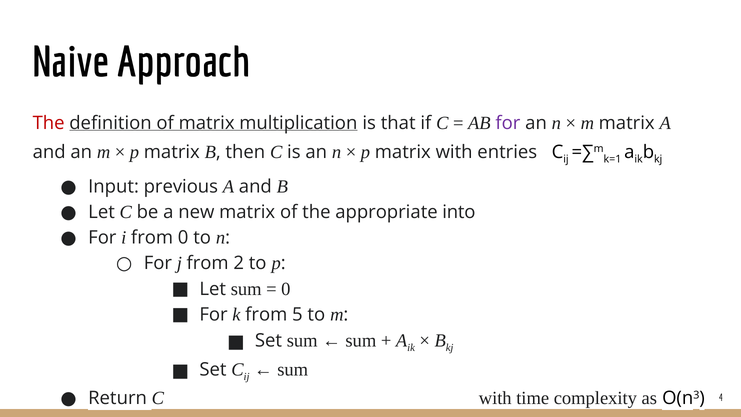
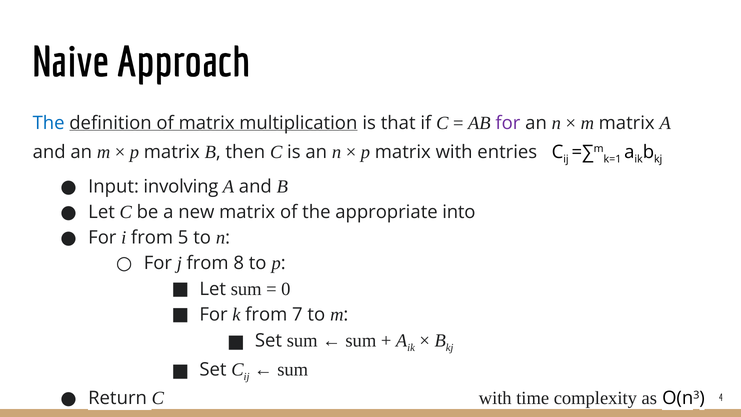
The at (49, 123) colour: red -> blue
previous: previous -> involving
from 0: 0 -> 5
2: 2 -> 8
5: 5 -> 7
